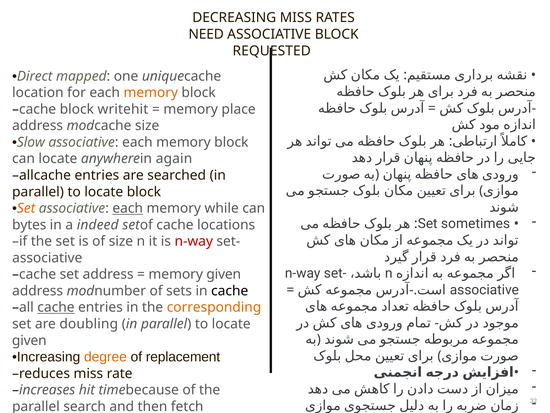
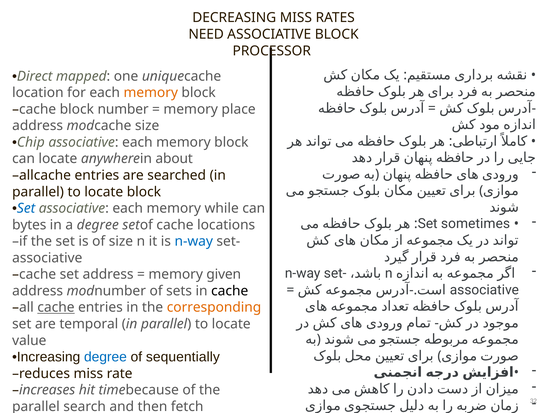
REQUESTED: REQUESTED -> PROCESSOR
writehit: writehit -> number
Slow: Slow -> Chip
again: again -> about
Set at (26, 208) colour: orange -> blue
each at (128, 208) underline: present -> none
a indeed: indeed -> degree
n-way at (194, 241) colour: red -> blue
doubling: doubling -> temporal
given at (29, 340): given -> value
degree at (105, 357) colour: orange -> blue
replacement: replacement -> sequentially
